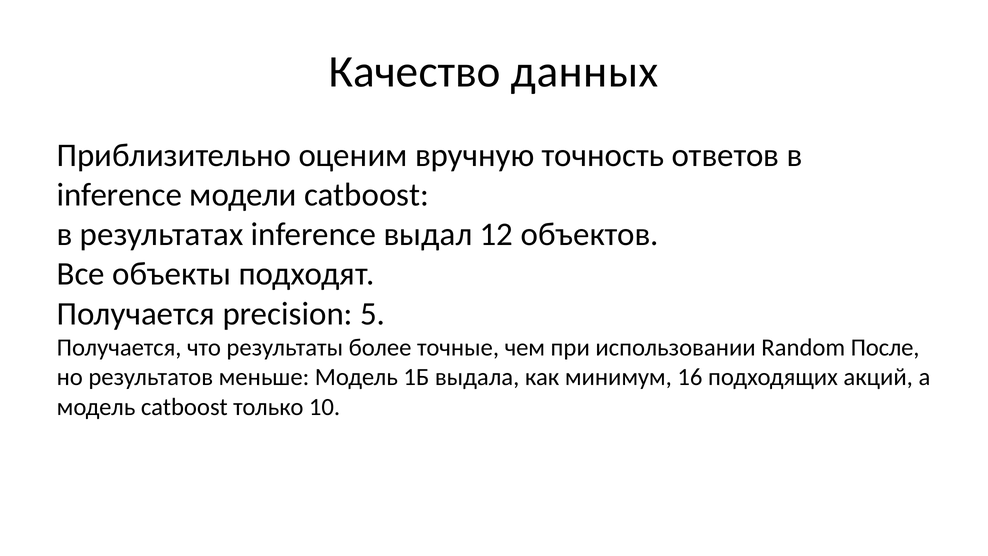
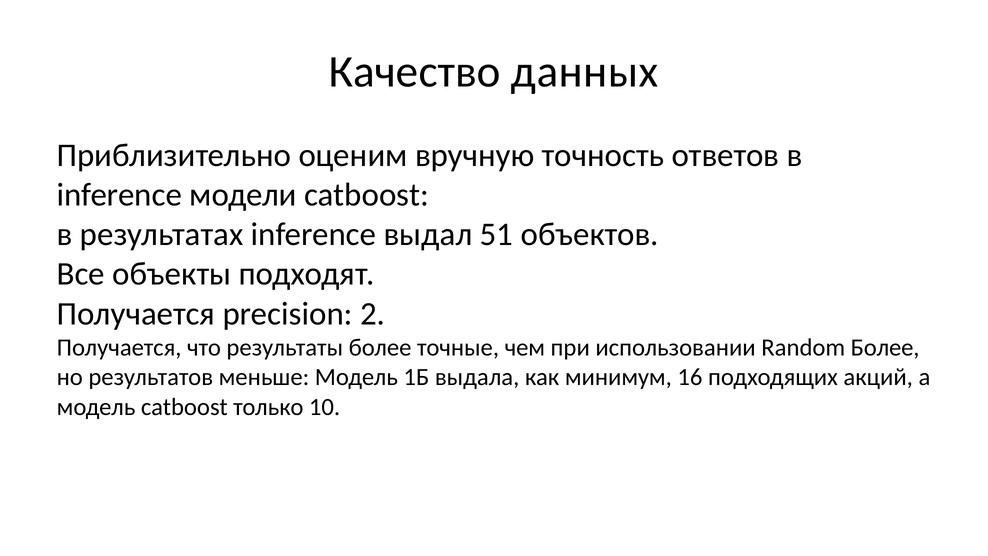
12: 12 -> 51
5: 5 -> 2
Random После: После -> Более
